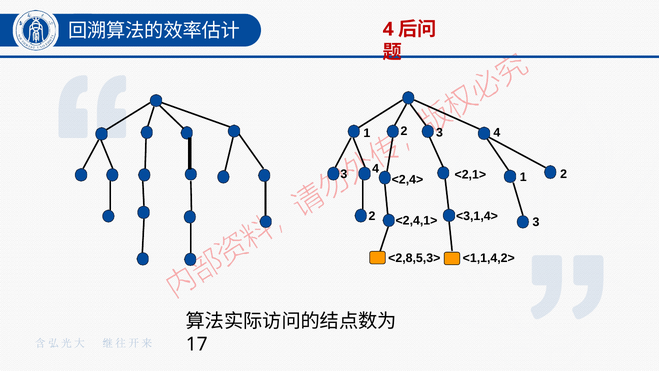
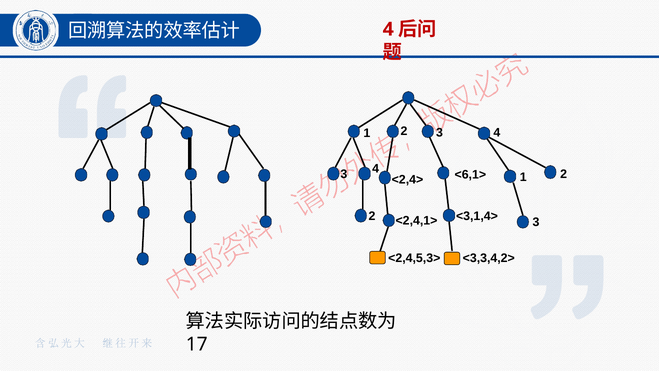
<2,1>: <2,1> -> <6,1>
<1,1,4,2>: <1,1,4,2> -> <3,3,4,2>
<2,8,5,3>: <2,8,5,3> -> <2,4,5,3>
